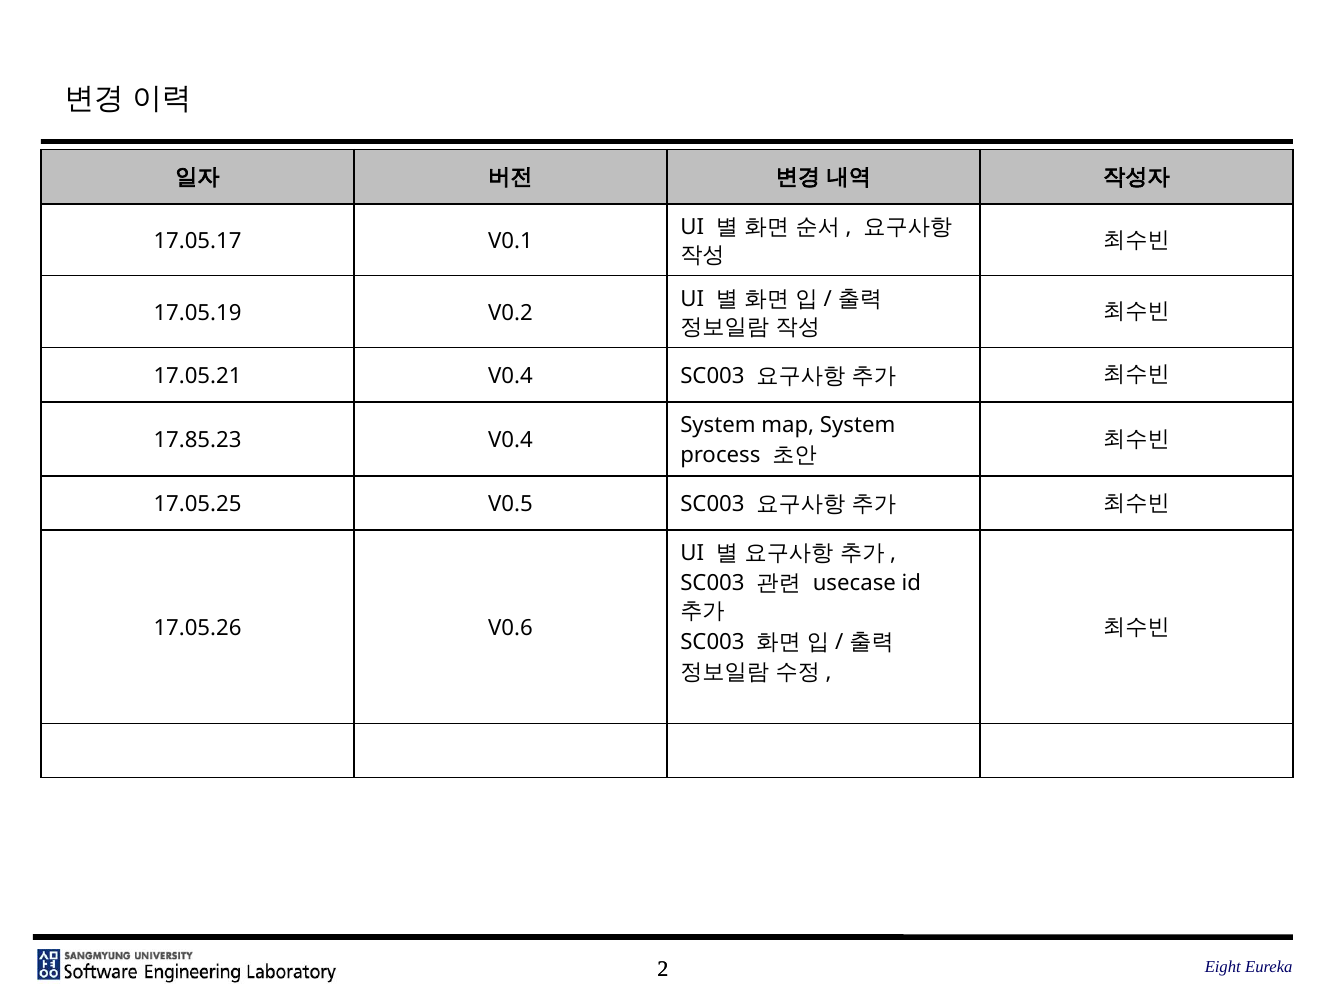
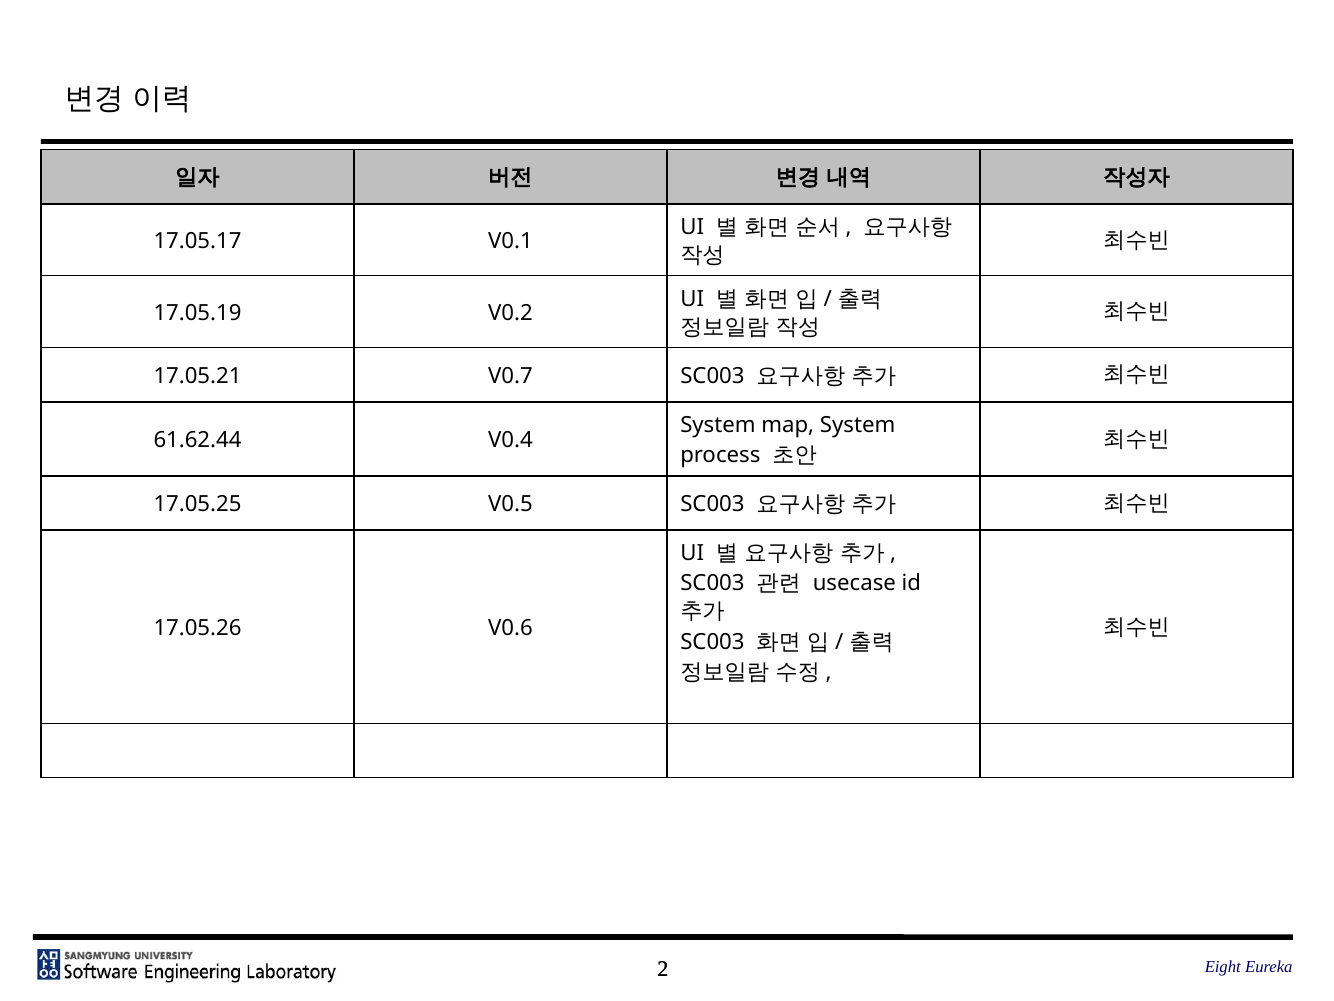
17.05.21 V0.4: V0.4 -> V0.7
17.85.23: 17.85.23 -> 61.62.44
